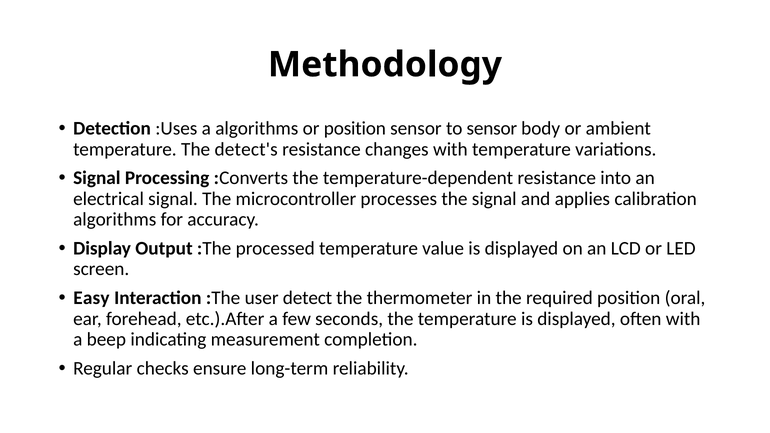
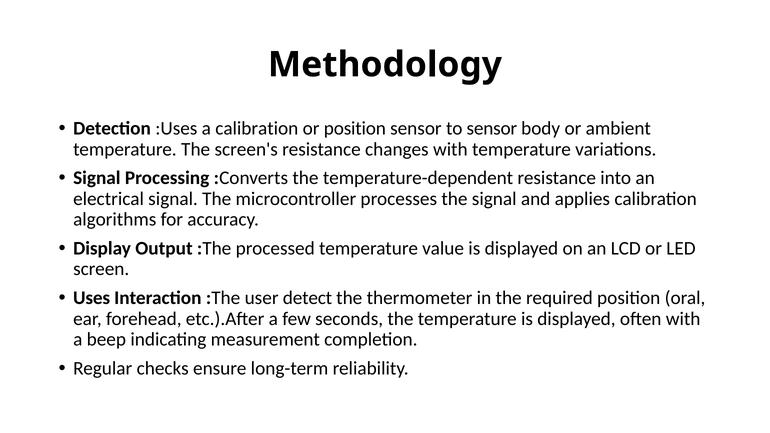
a algorithms: algorithms -> calibration
detect's: detect's -> screen's
Easy: Easy -> Uses
